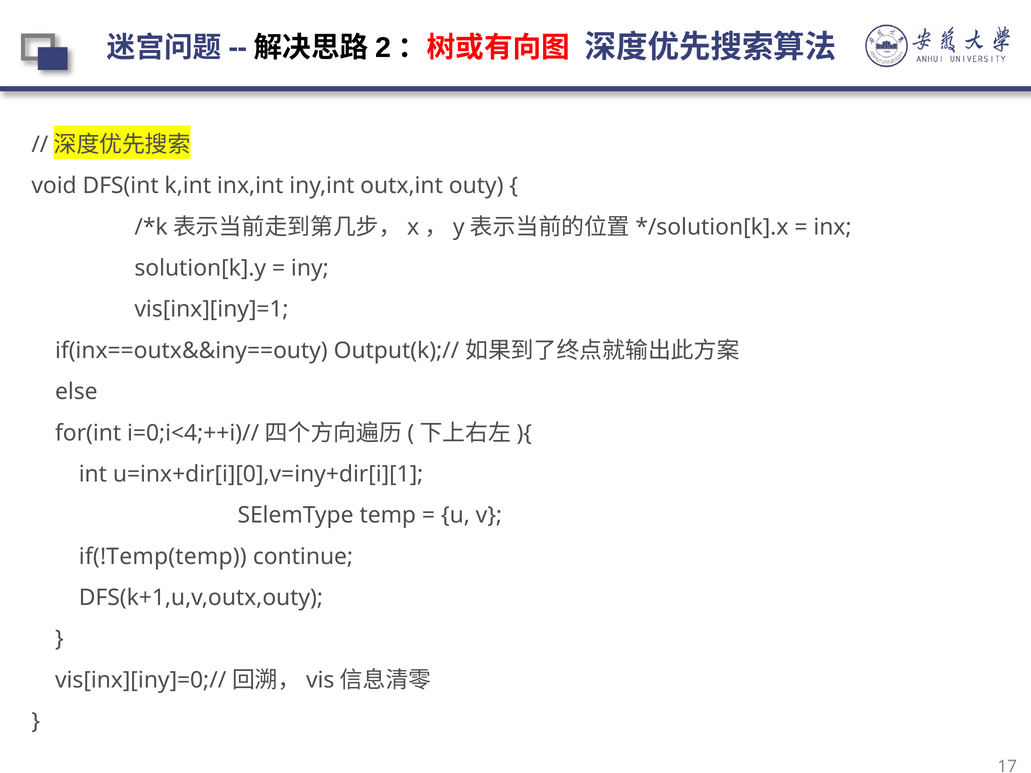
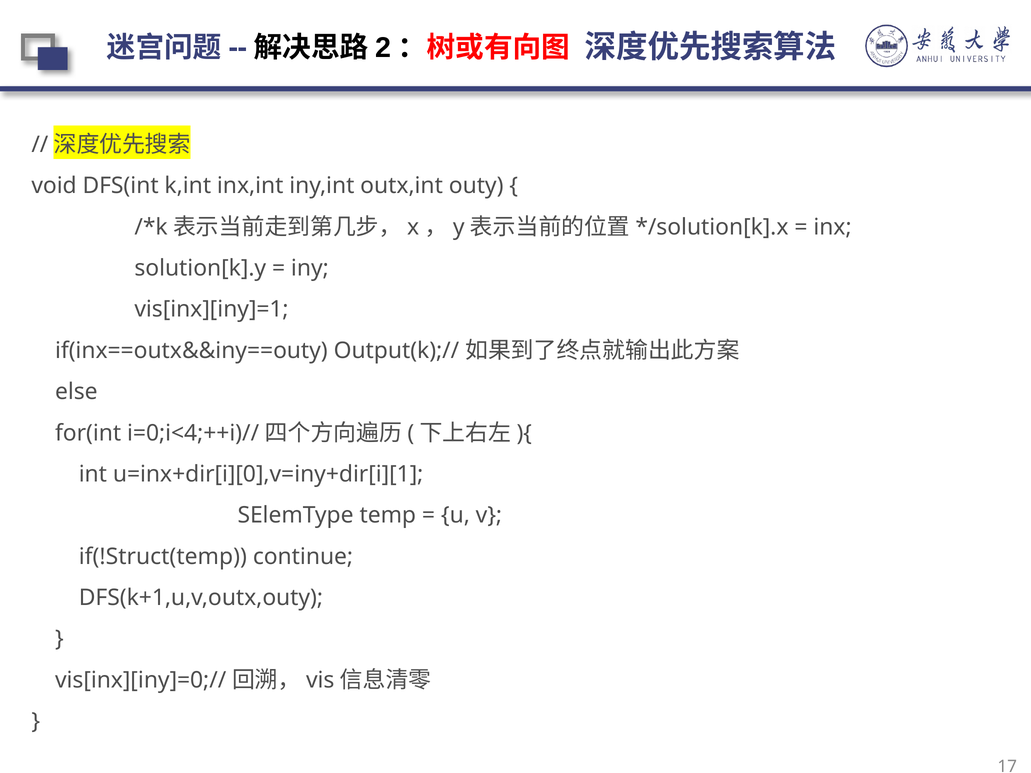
if(!Temp(temp: if(!Temp(temp -> if(!Struct(temp
